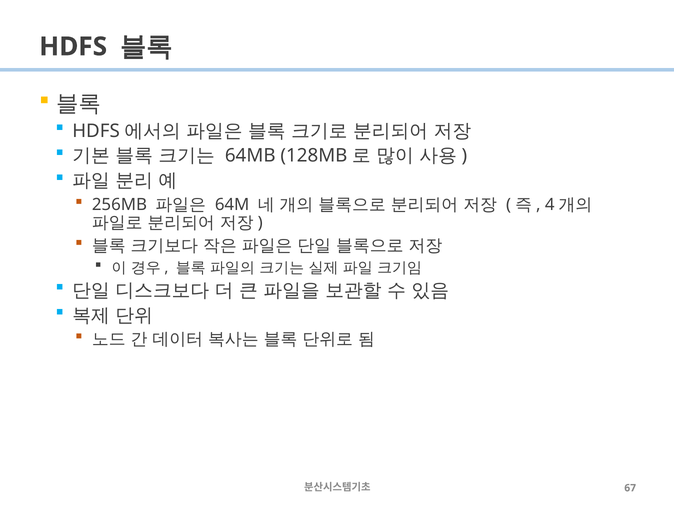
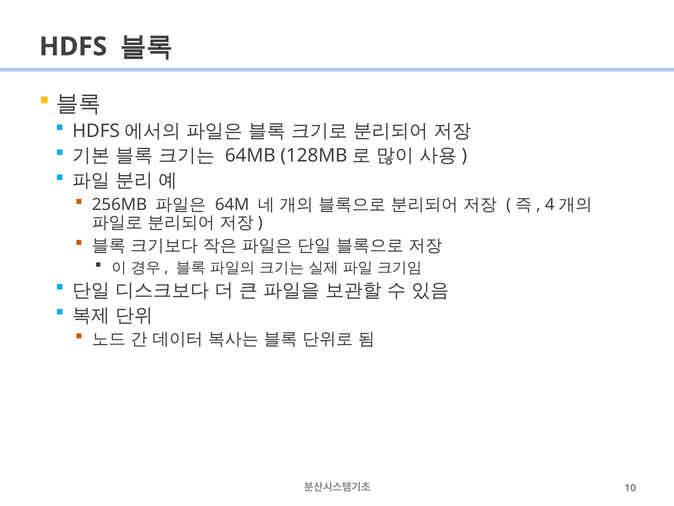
67: 67 -> 10
